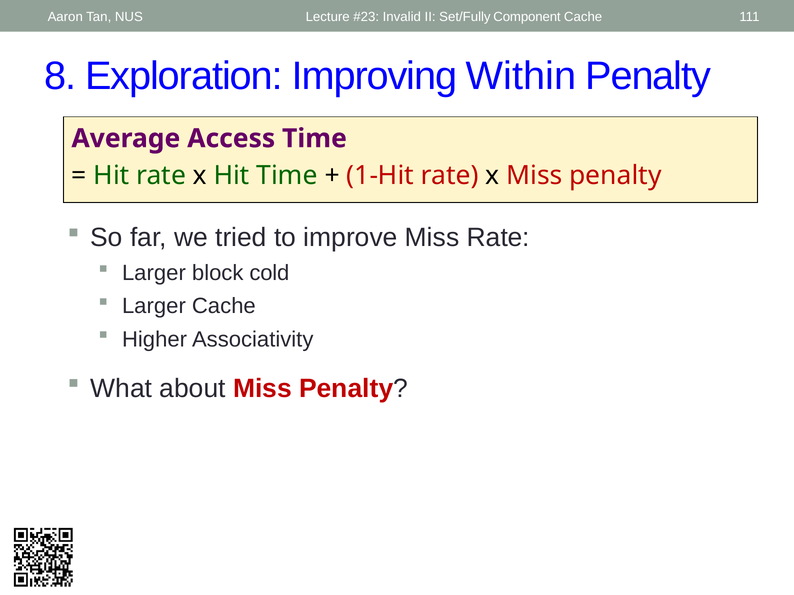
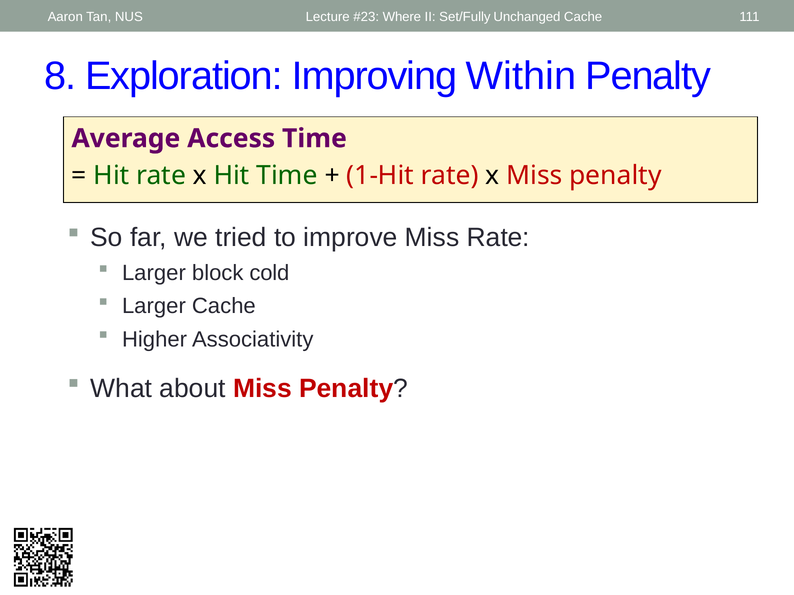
Invalid: Invalid -> Where
Component: Component -> Unchanged
